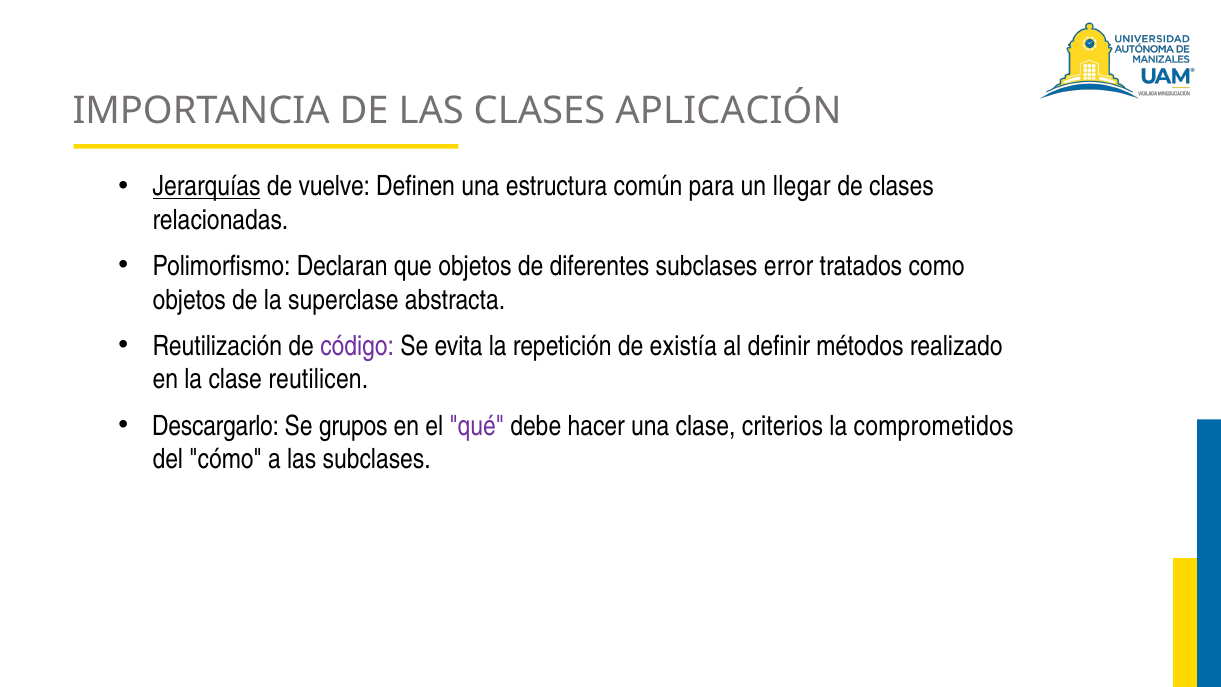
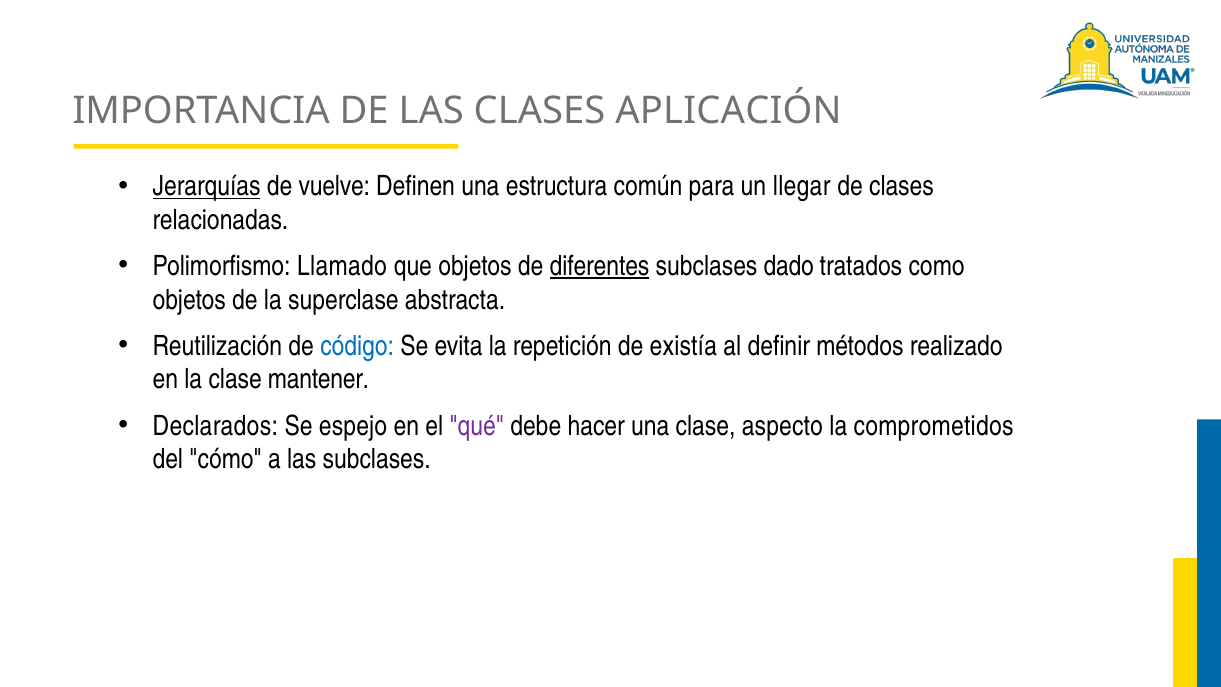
Declaran: Declaran -> Llamado
diferentes underline: none -> present
error: error -> dado
código colour: purple -> blue
reutilicen: reutilicen -> mantener
Descargarlo: Descargarlo -> Declarados
grupos: grupos -> espejo
criterios: criterios -> aspecto
